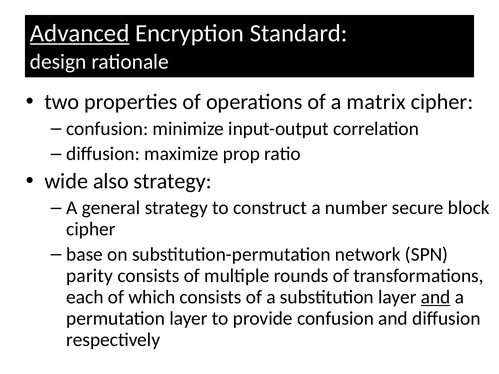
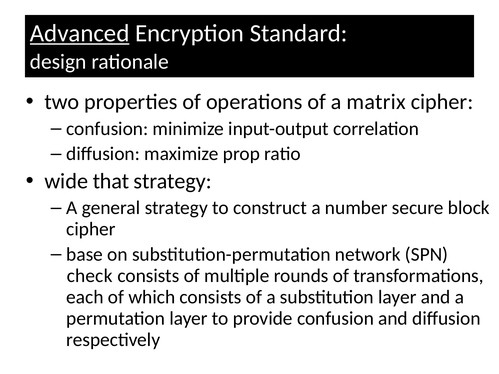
also: also -> that
parity: parity -> check
and at (436, 297) underline: present -> none
